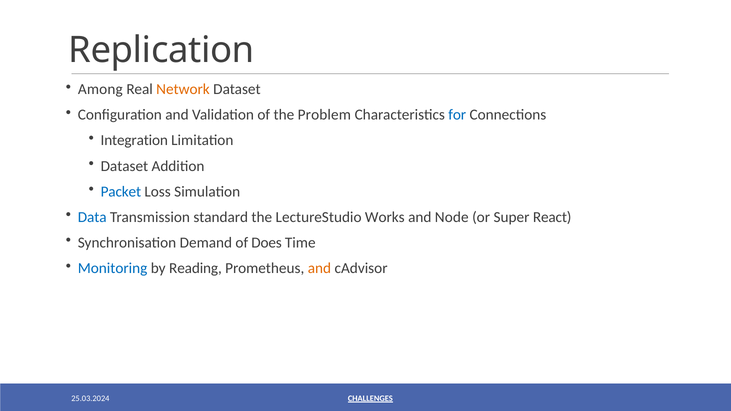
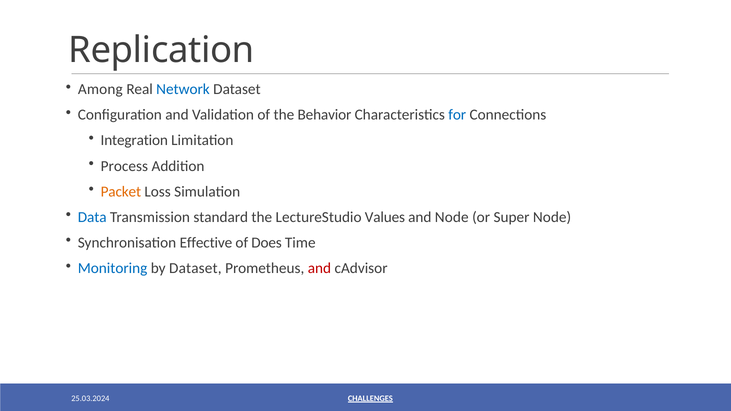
Network colour: orange -> blue
Problem: Problem -> Behavior
Dataset at (124, 166): Dataset -> Process
Packet colour: blue -> orange
Works: Works -> Values
Super React: React -> Node
Demand: Demand -> Effective
by Reading: Reading -> Dataset
and at (319, 268) colour: orange -> red
